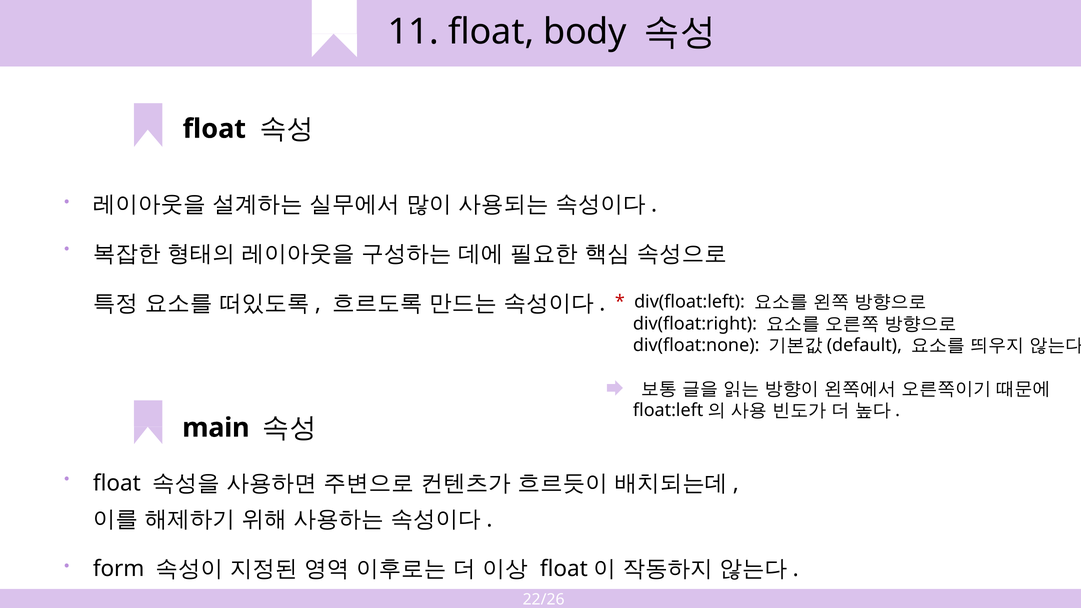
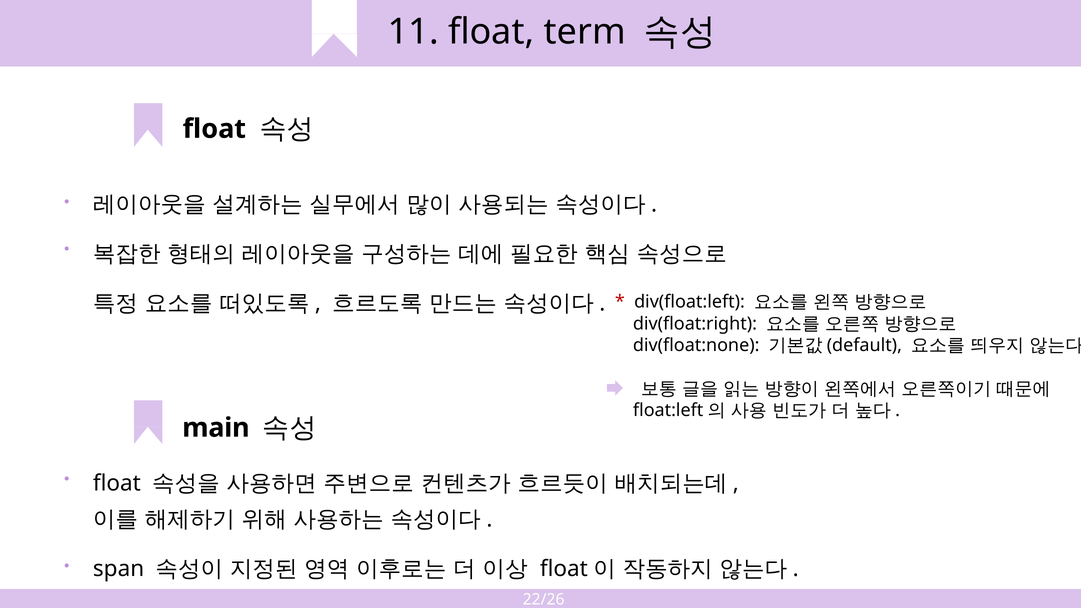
body: body -> term
form: form -> span
